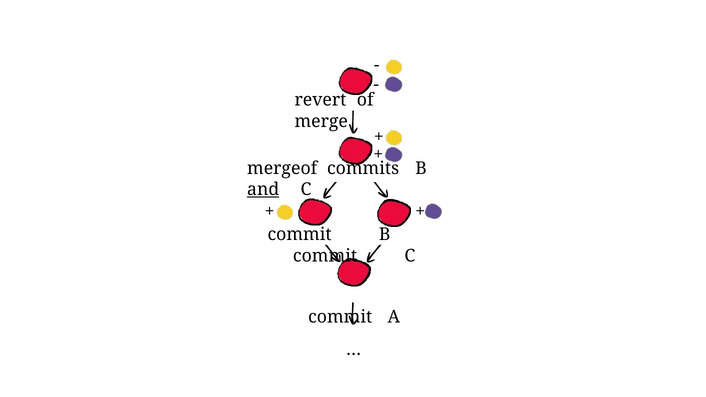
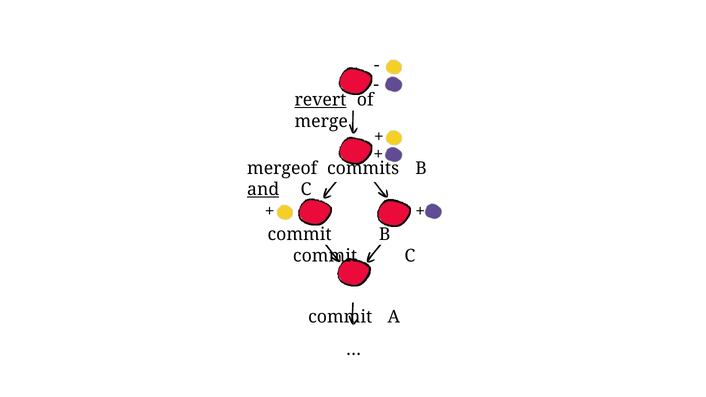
revert underline: none -> present
